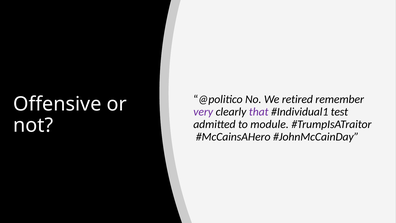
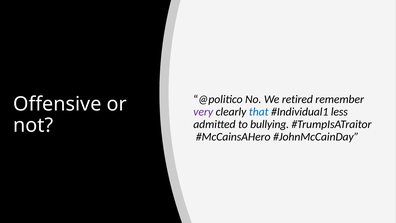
that colour: purple -> blue
test: test -> less
module: module -> bullying
